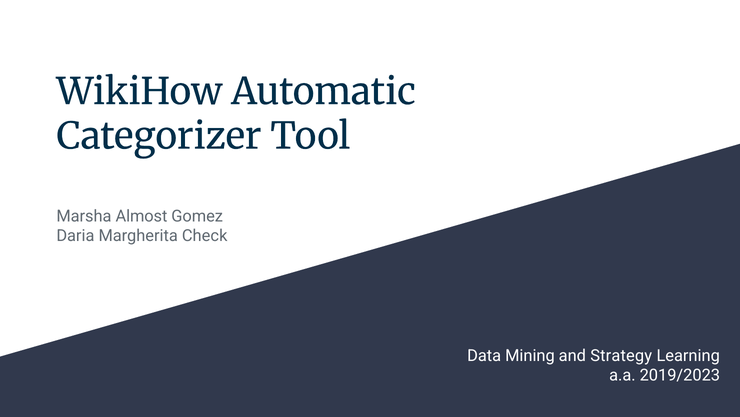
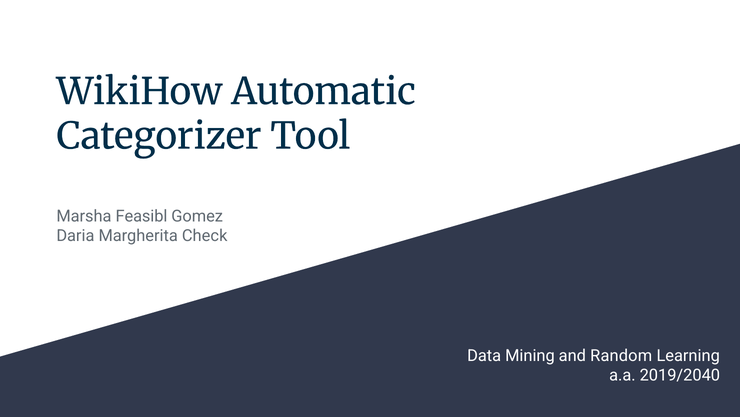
Almost: Almost -> Feasibl
Strategy: Strategy -> Random
2019/2023: 2019/2023 -> 2019/2040
